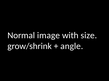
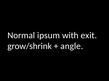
image: image -> ipsum
size: size -> exit
